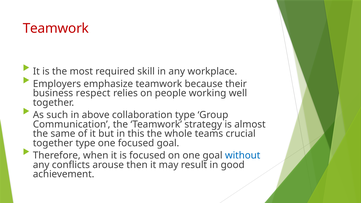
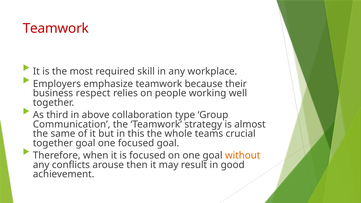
such: such -> third
together type: type -> goal
without colour: blue -> orange
